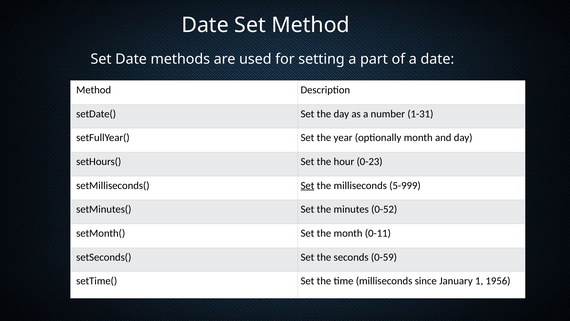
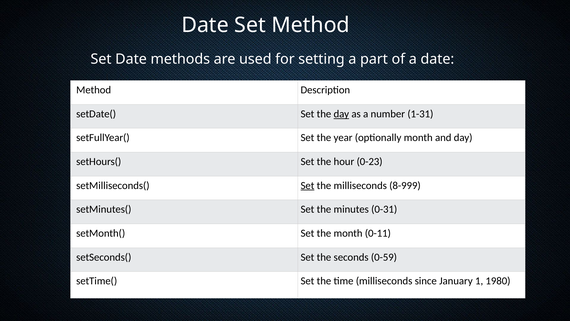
day at (341, 114) underline: none -> present
5-999: 5-999 -> 8-999
0-52: 0-52 -> 0-31
1956: 1956 -> 1980
